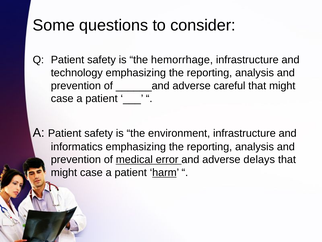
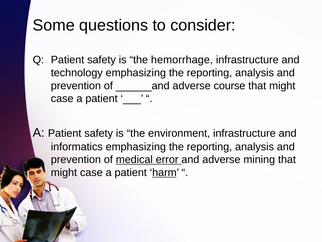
careful: careful -> course
delays: delays -> mining
